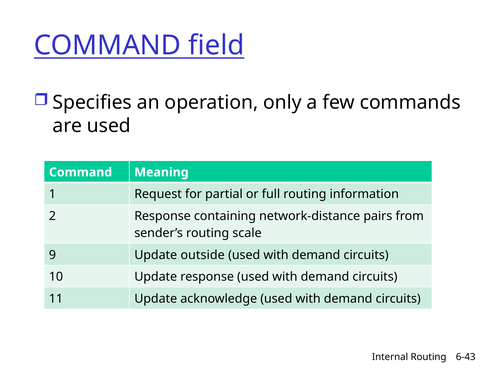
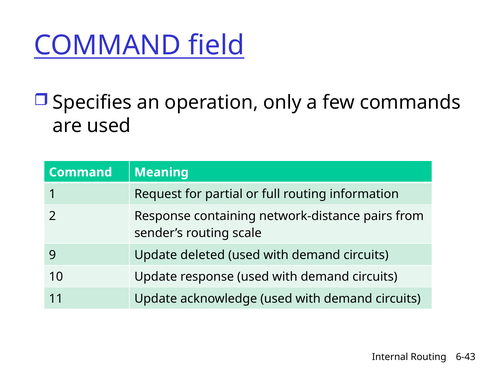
outside: outside -> deleted
